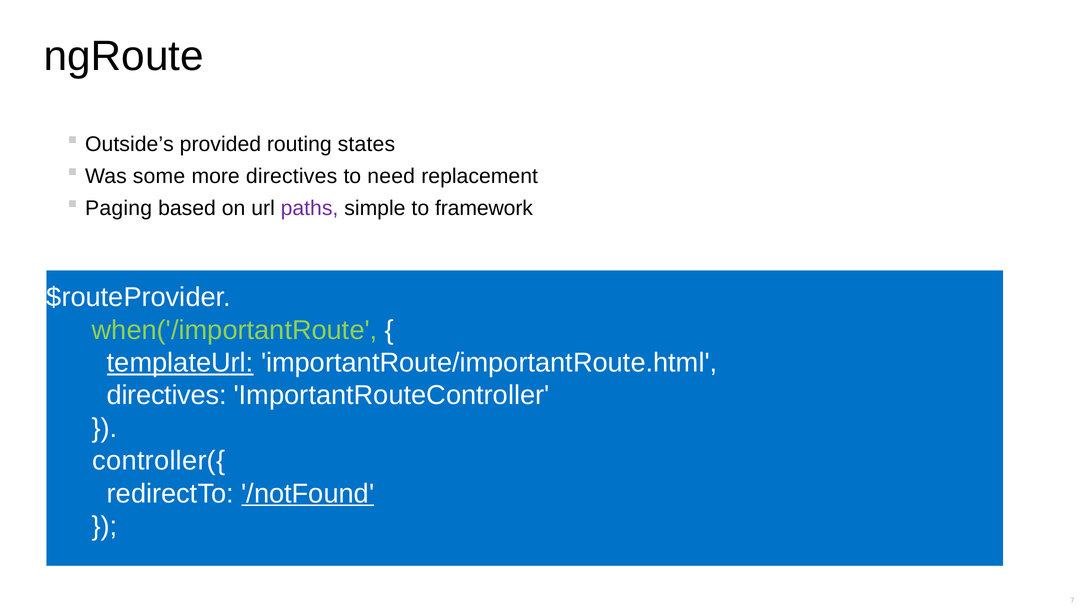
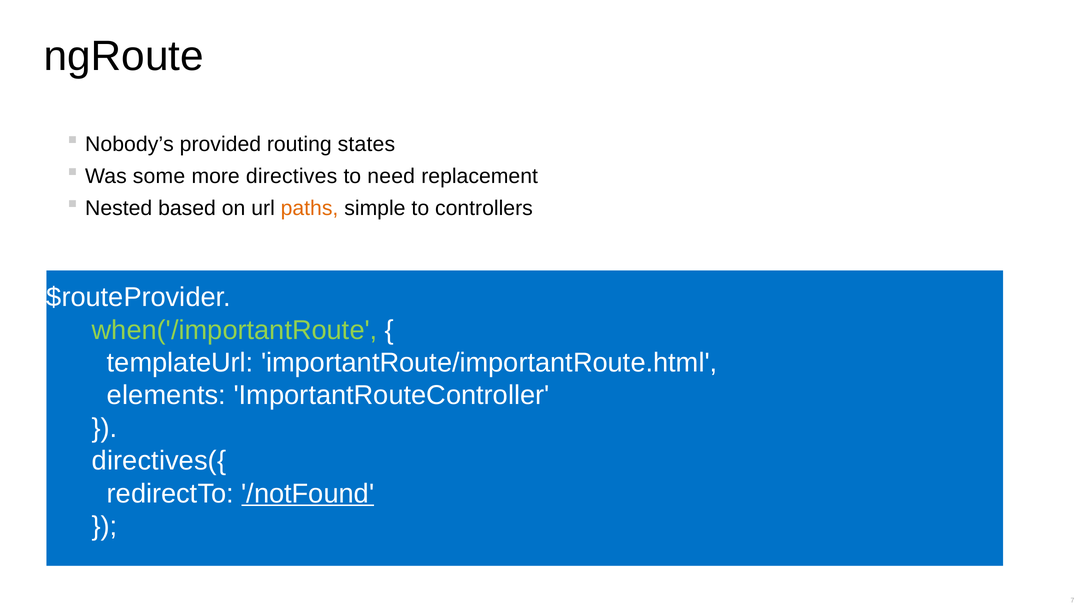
Outside’s: Outside’s -> Nobody’s
Paging: Paging -> Nested
paths colour: purple -> orange
framework: framework -> controllers
templateUrl underline: present -> none
directives at (167, 395): directives -> elements
controller({: controller({ -> directives({
